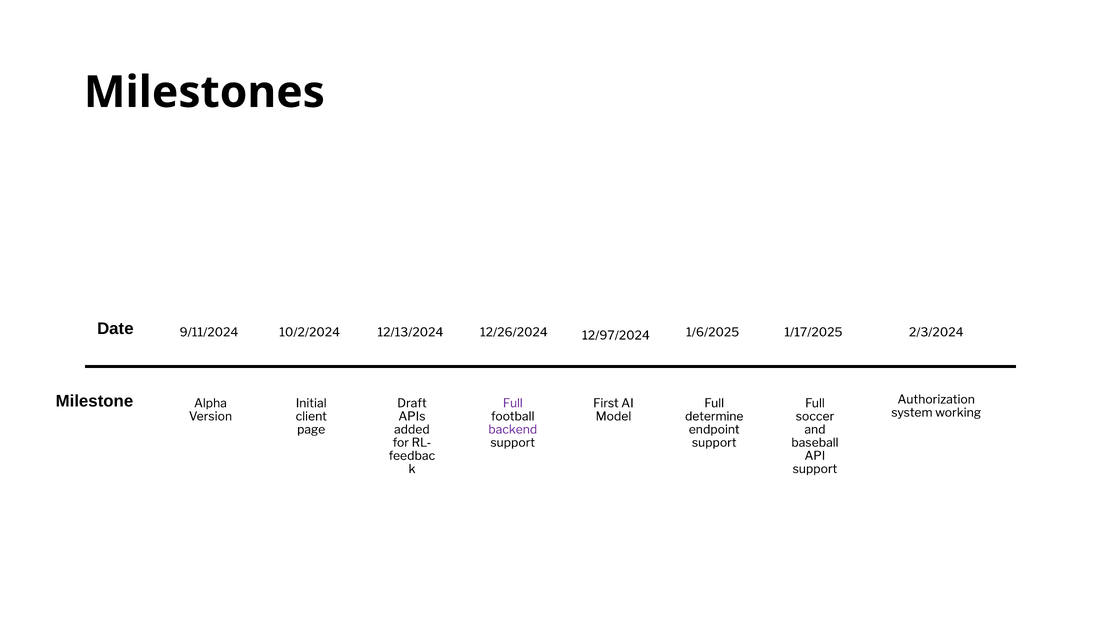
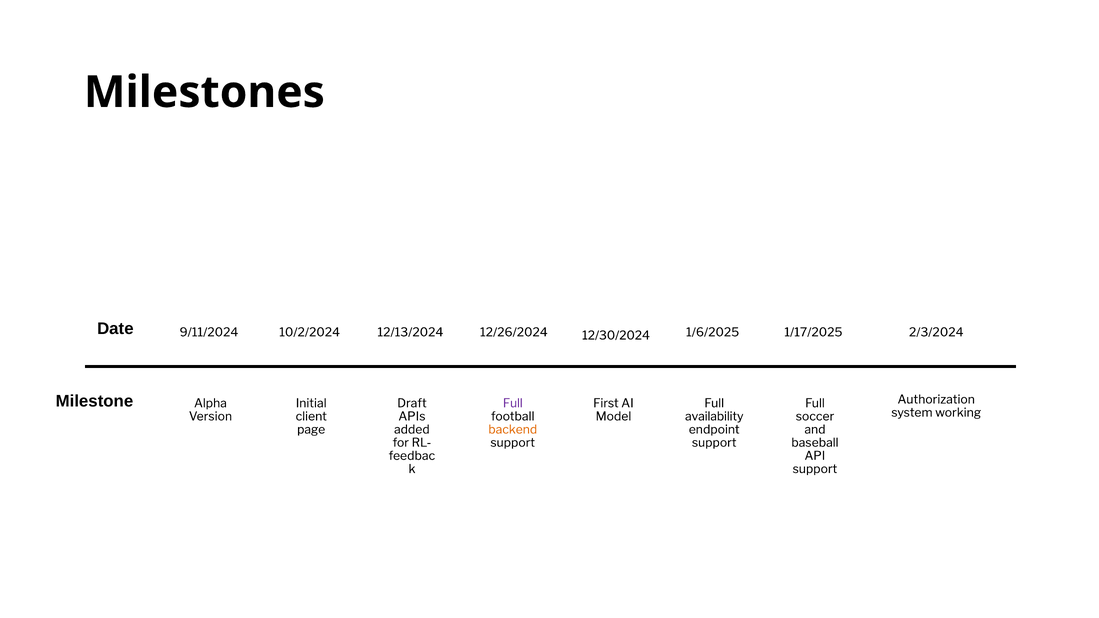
12/97/2024: 12/97/2024 -> 12/30/2024
determine: determine -> availability
backend colour: purple -> orange
